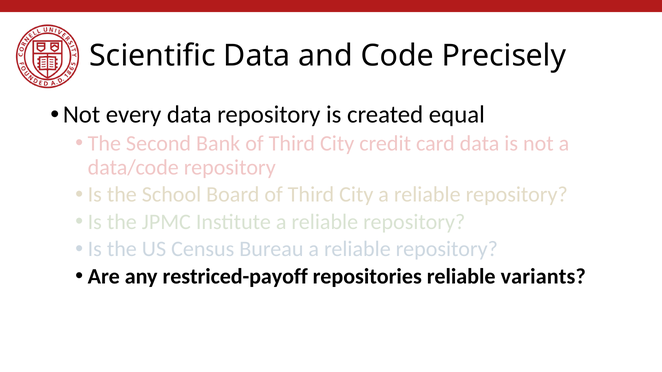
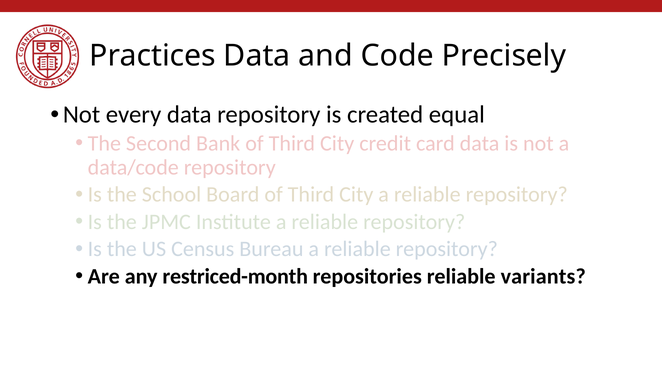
Scientific: Scientific -> Practices
restriced-payoff: restriced-payoff -> restriced-month
